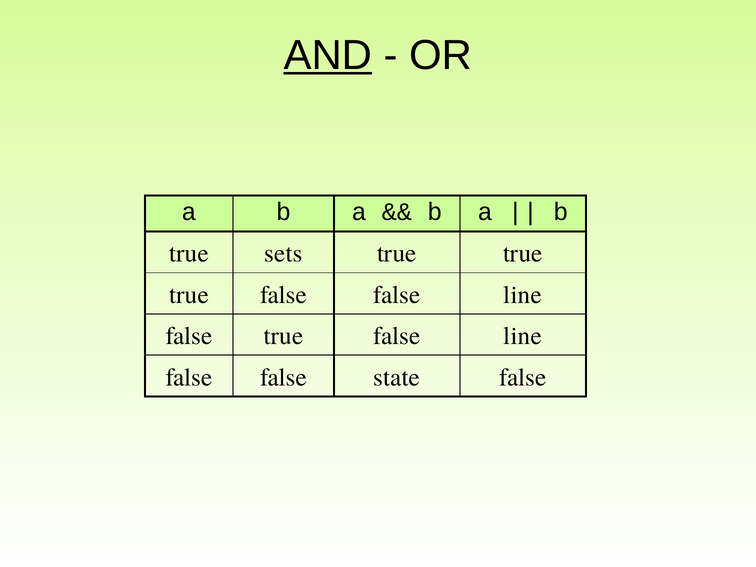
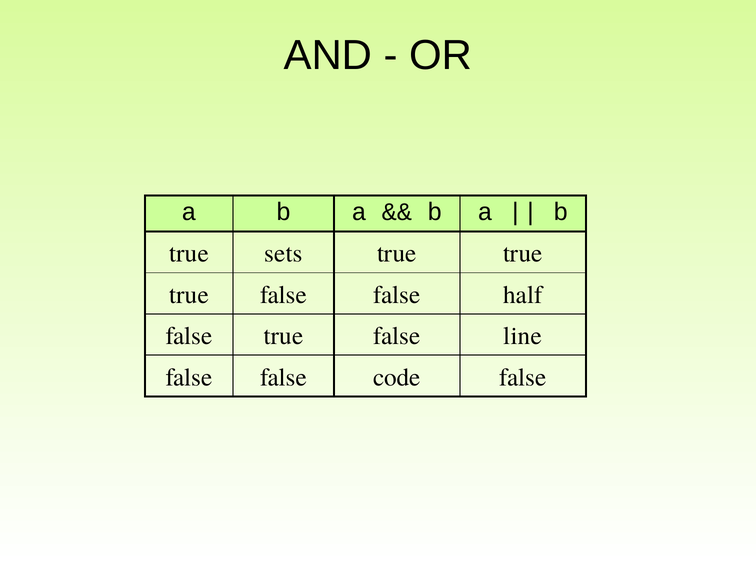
AND underline: present -> none
false false line: line -> half
state: state -> code
